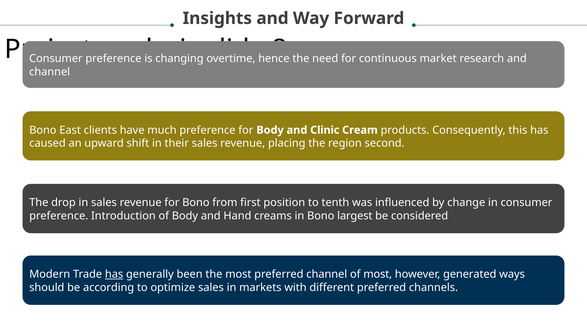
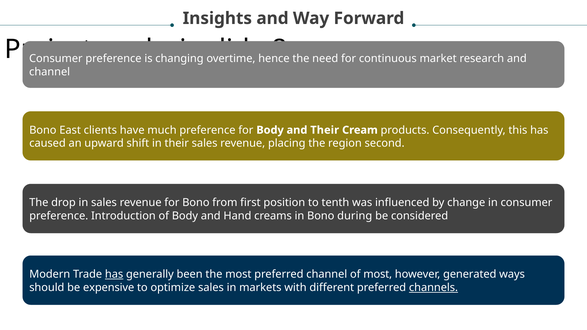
and Clinic: Clinic -> Their
largest: largest -> during
according: according -> expensive
channels underline: none -> present
